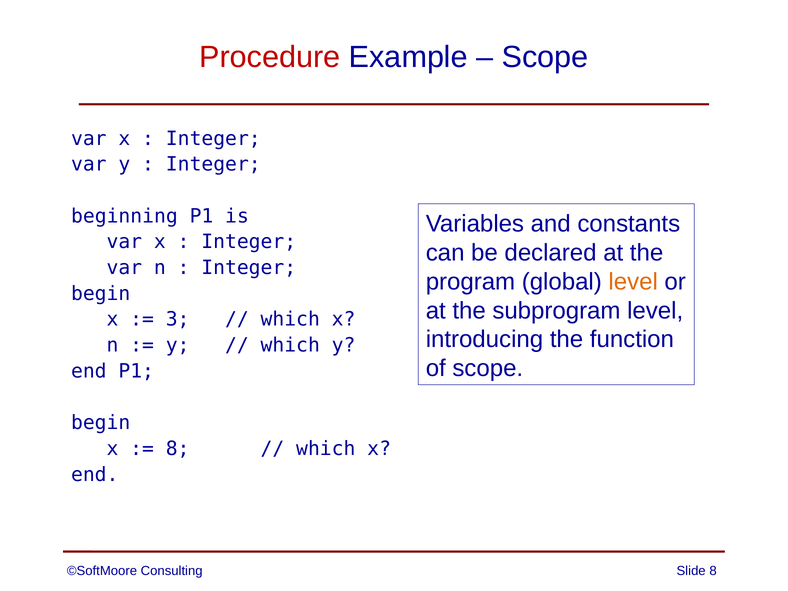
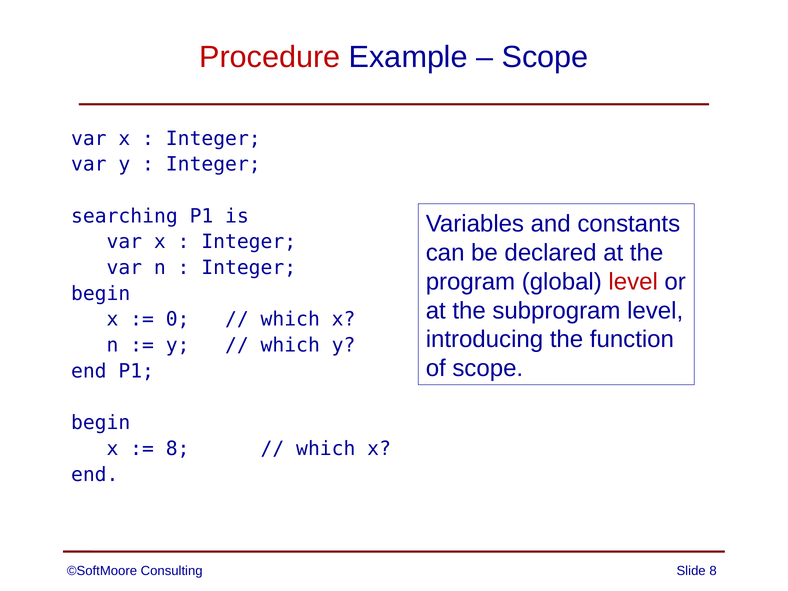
beginning: beginning -> searching
level at (633, 282) colour: orange -> red
3: 3 -> 0
